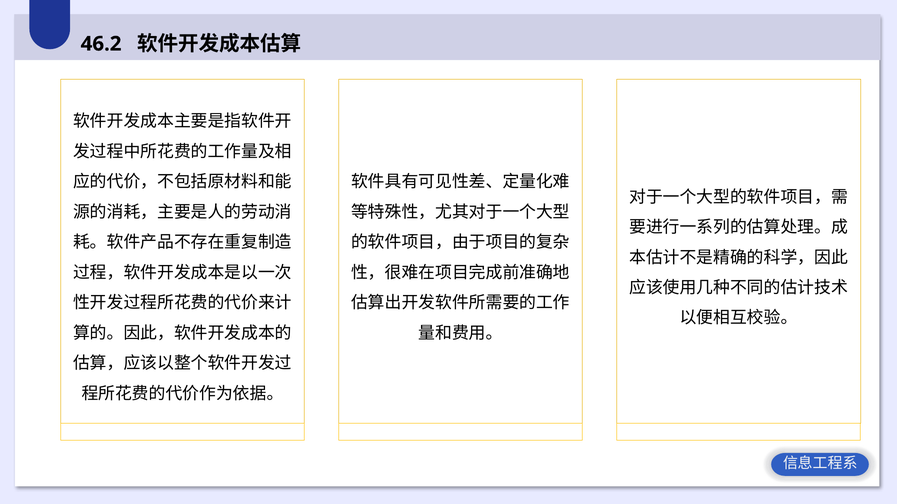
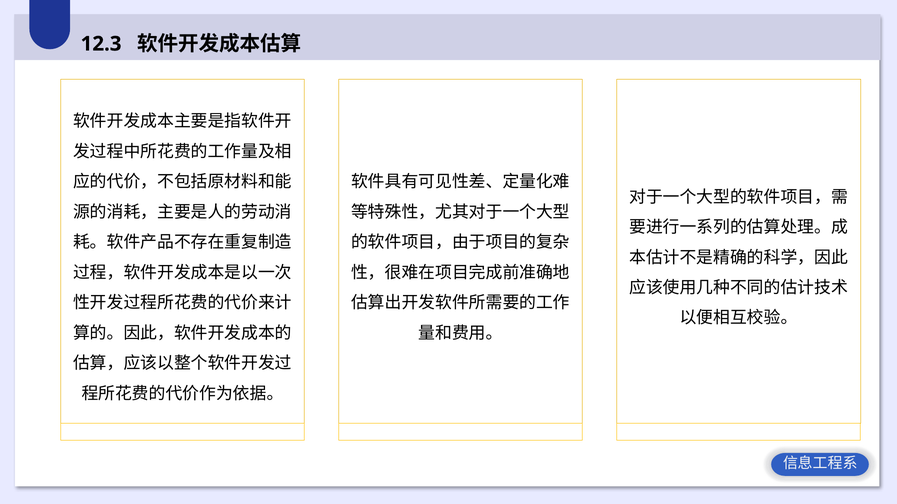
46.2: 46.2 -> 12.3
